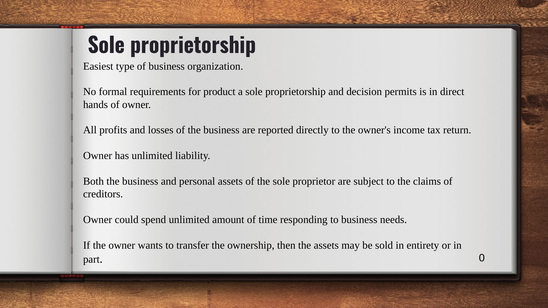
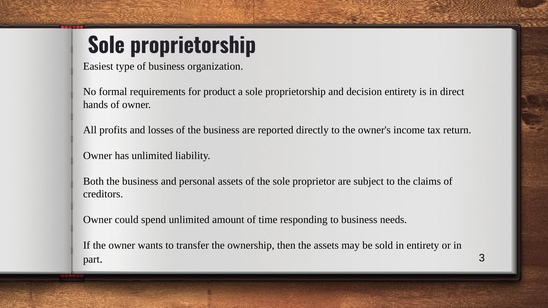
decision permits: permits -> entirety
0: 0 -> 3
